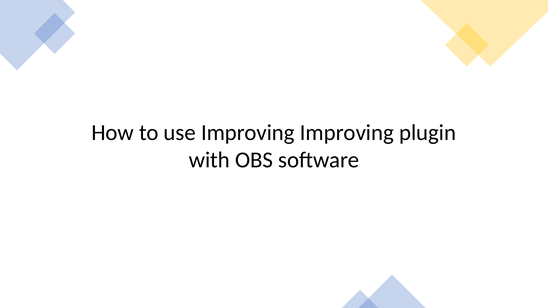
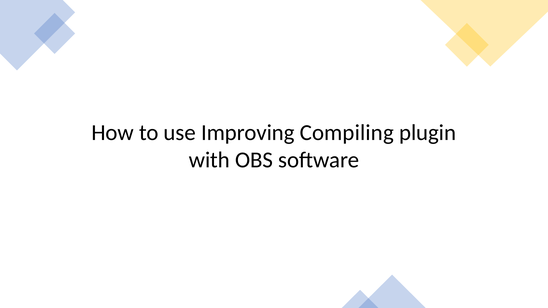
Improving Improving: Improving -> Compiling
